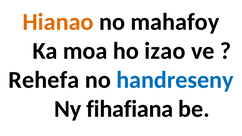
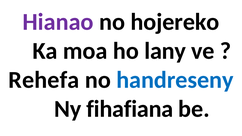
Hianao colour: orange -> purple
mahafoy: mahafoy -> hojereko
izao: izao -> lany
